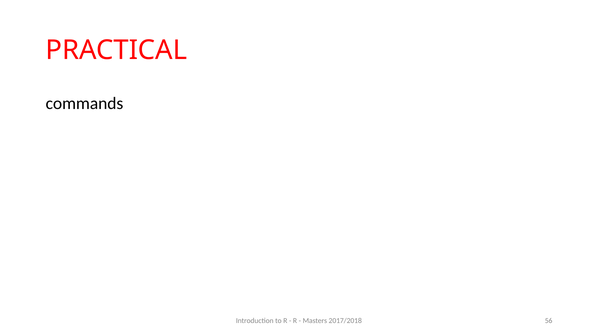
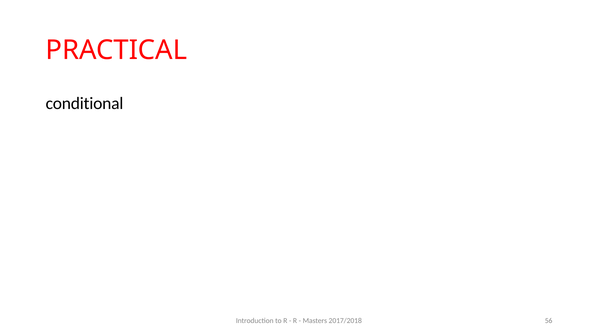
commands: commands -> conditional
